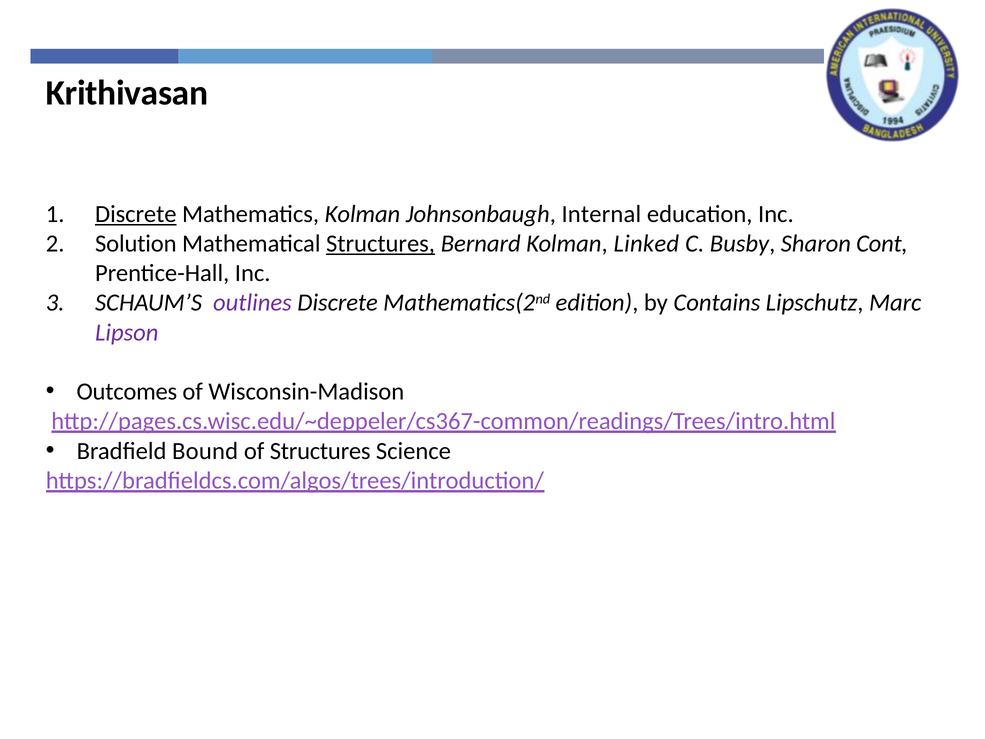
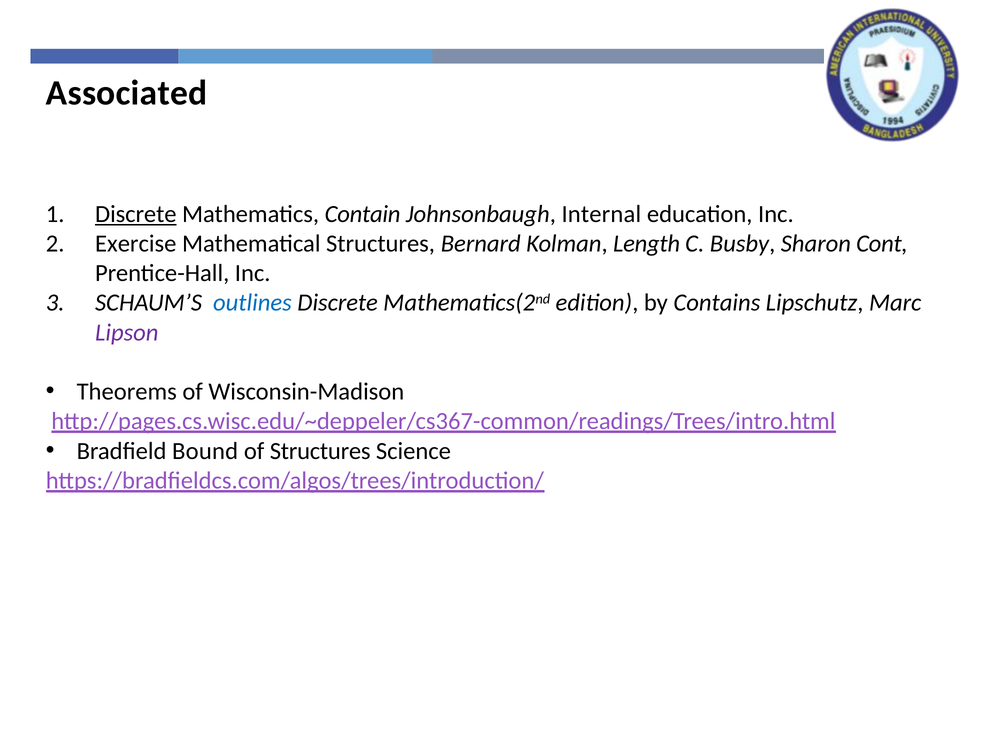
Krithivasan: Krithivasan -> Associated
Mathematics Kolman: Kolman -> Contain
Solution: Solution -> Exercise
Structures at (381, 244) underline: present -> none
Linked: Linked -> Length
outlines colour: purple -> blue
Outcomes: Outcomes -> Theorems
